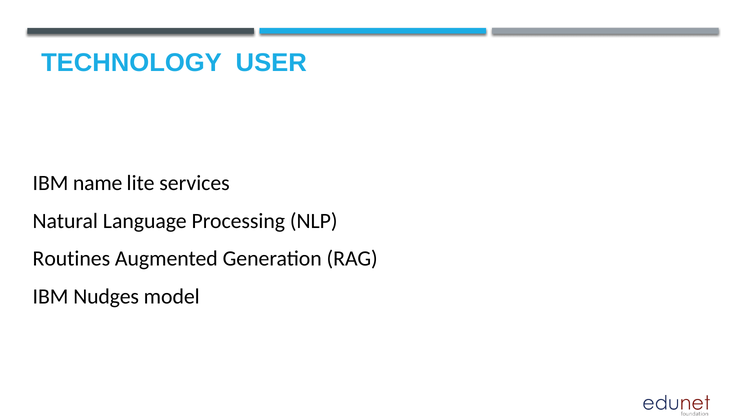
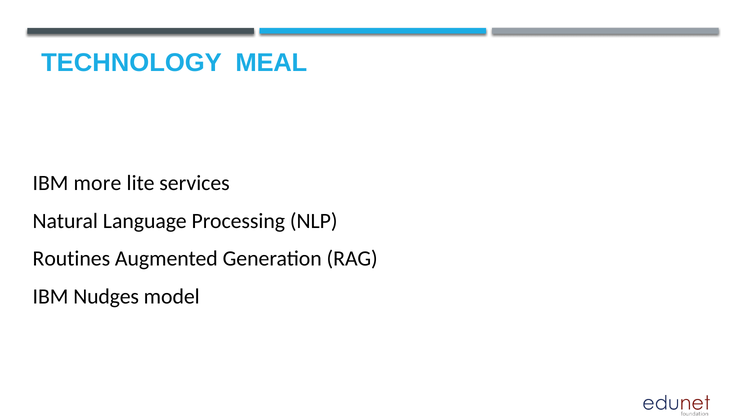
USER: USER -> MEAL
name: name -> more
